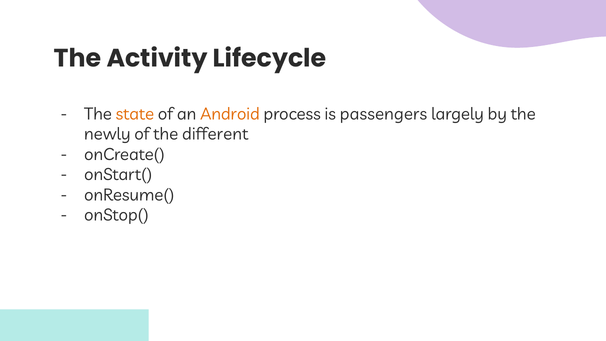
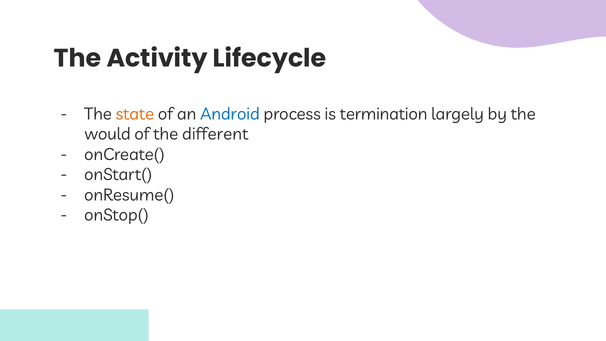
Android colour: orange -> blue
passengers: passengers -> termination
newly: newly -> would
